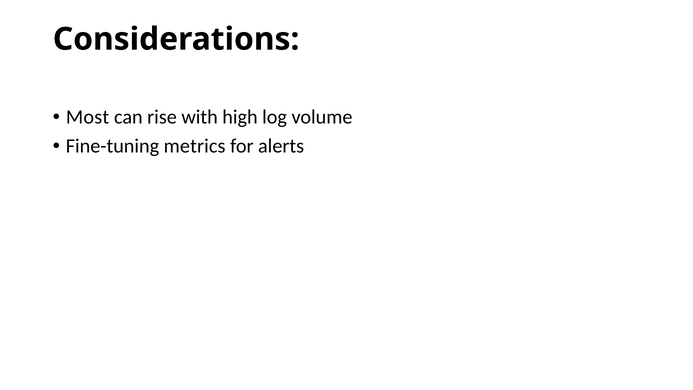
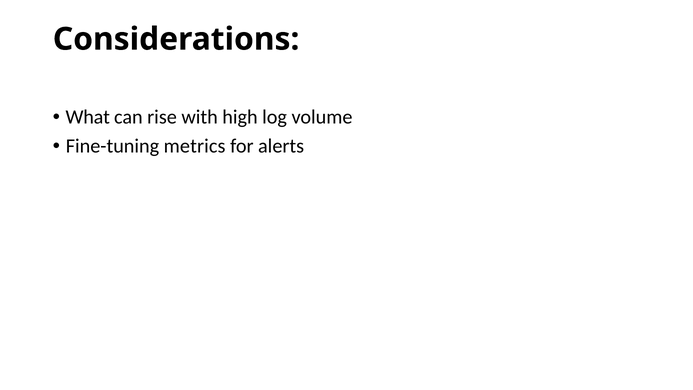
Most: Most -> What
